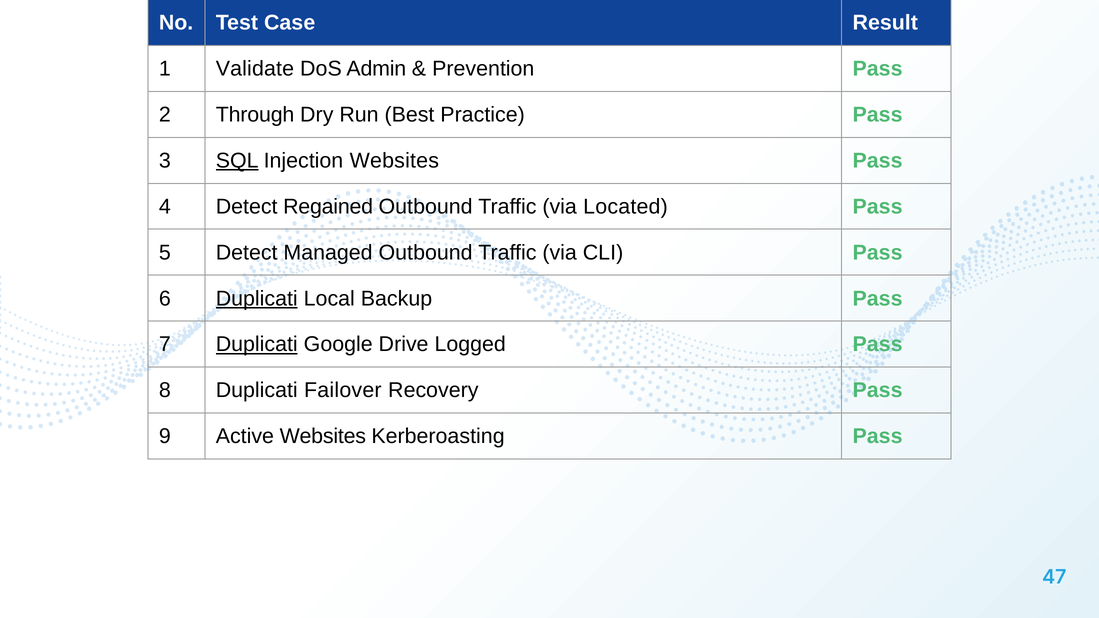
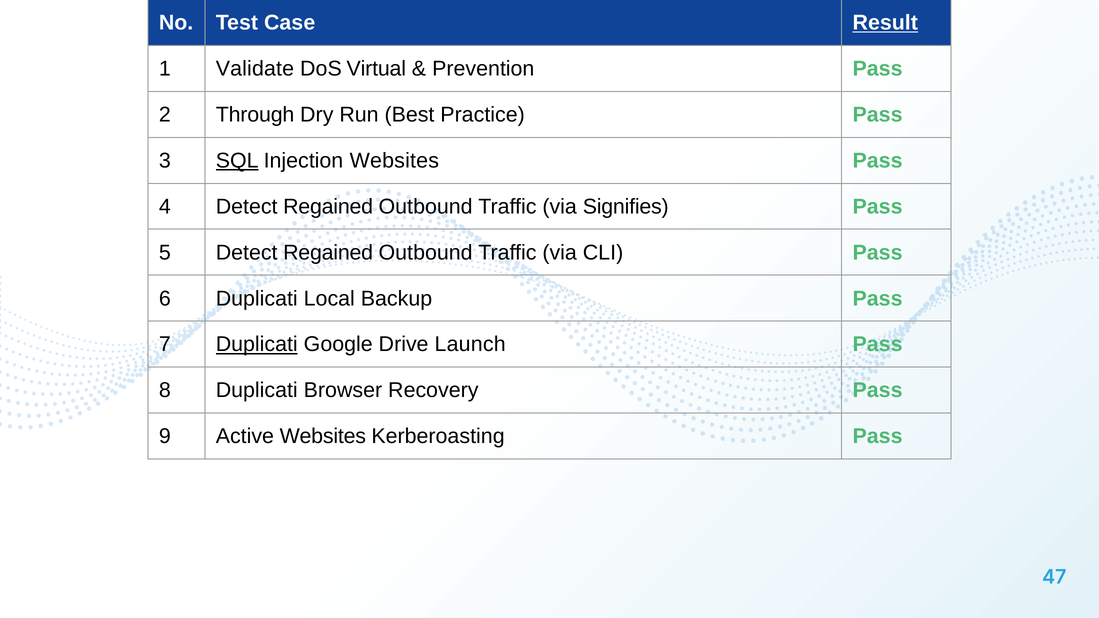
Result underline: none -> present
Admin: Admin -> Virtual
Located: Located -> Signifies
5 Detect Managed: Managed -> Regained
Duplicati at (257, 299) underline: present -> none
Logged: Logged -> Launch
Failover: Failover -> Browser
